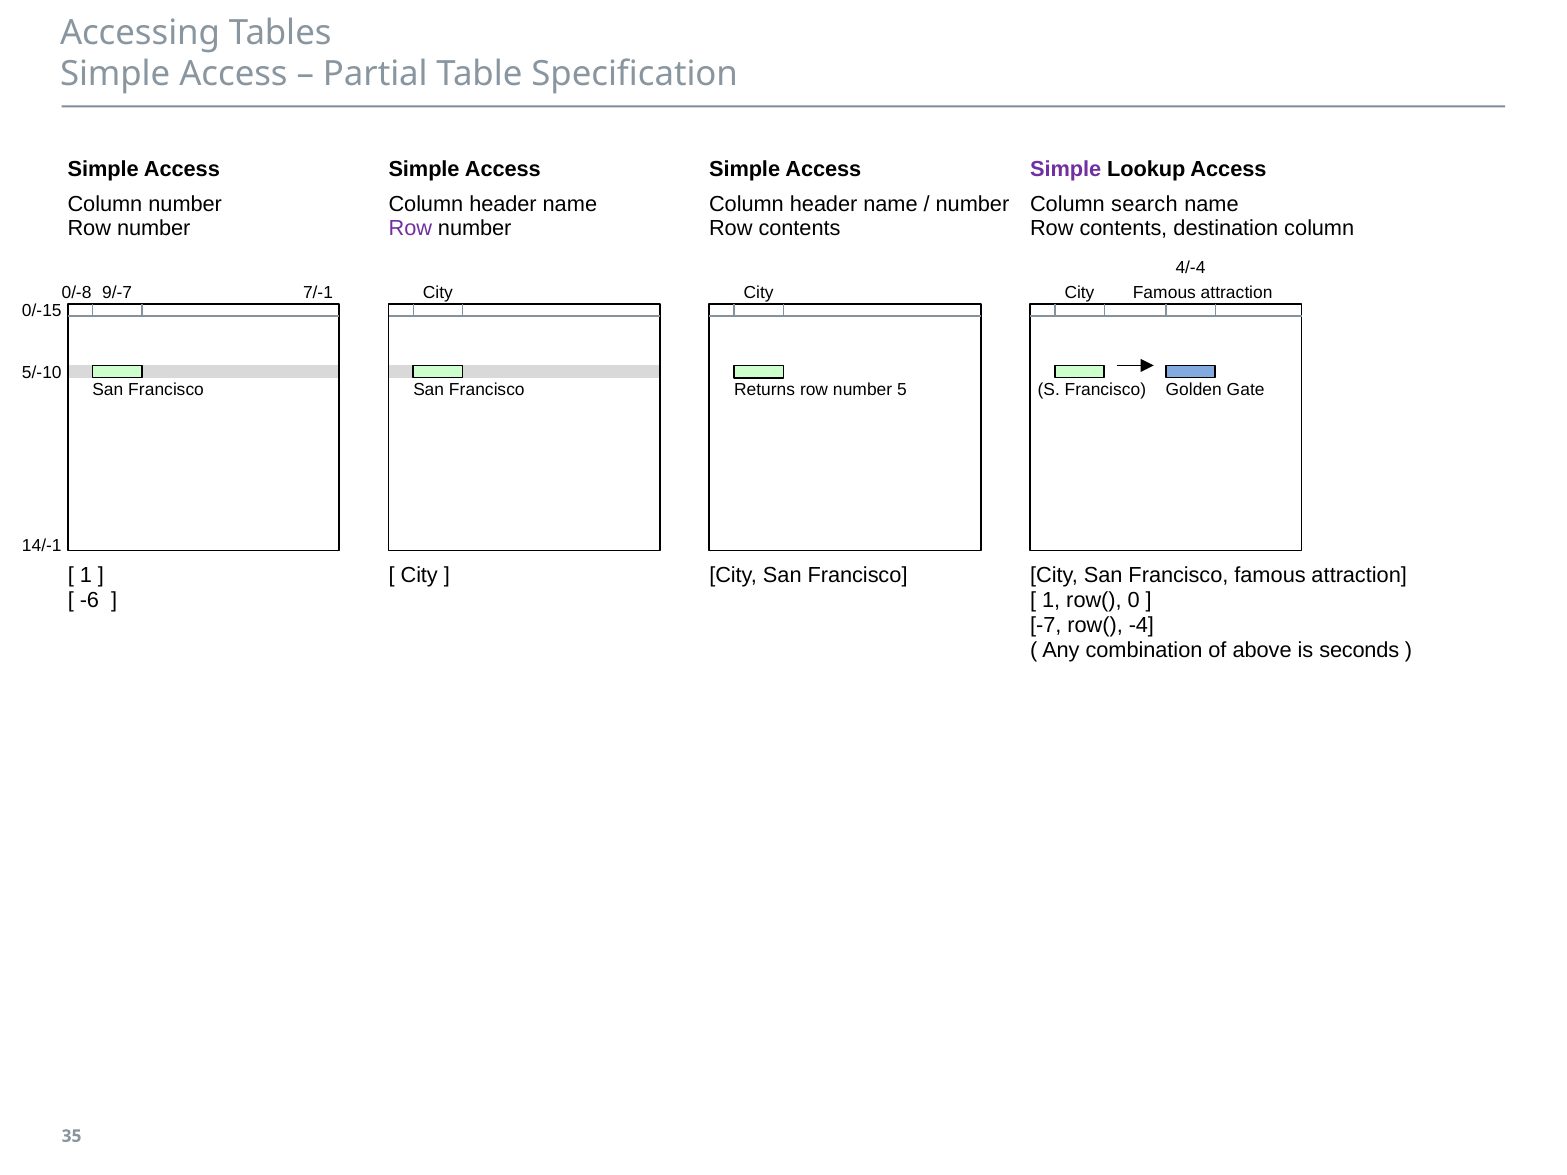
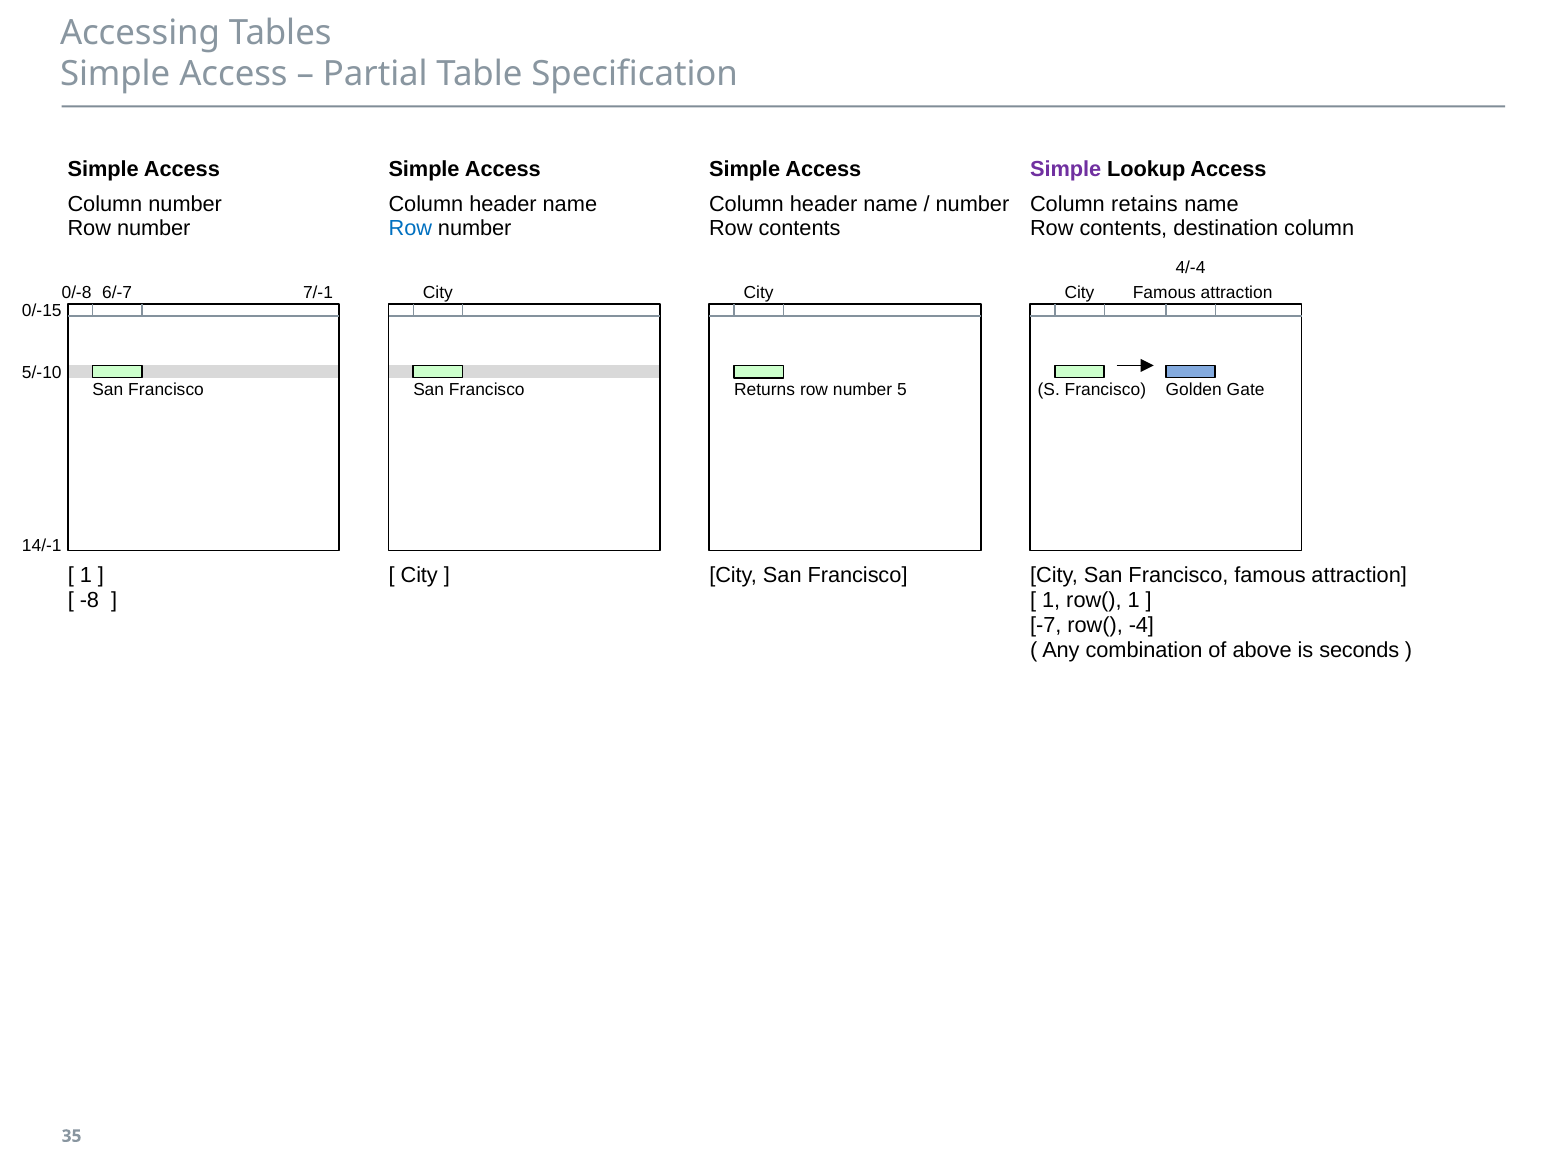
search: search -> retains
Row at (410, 228) colour: purple -> blue
9/-7: 9/-7 -> 6/-7
-6: -6 -> -8
row( 0: 0 -> 1
